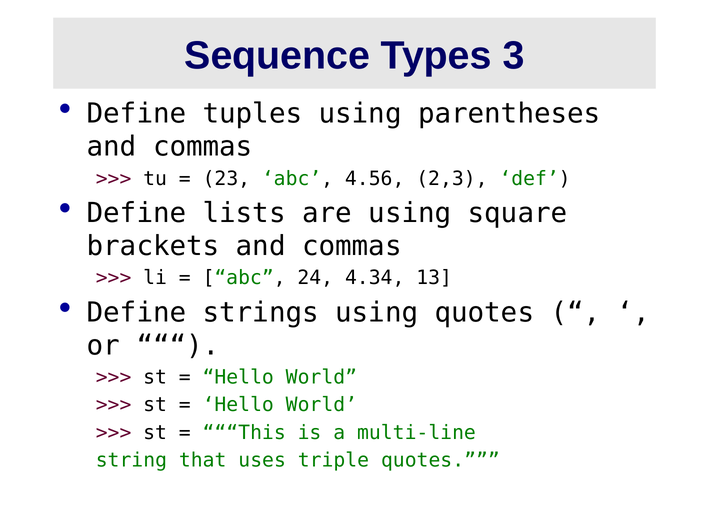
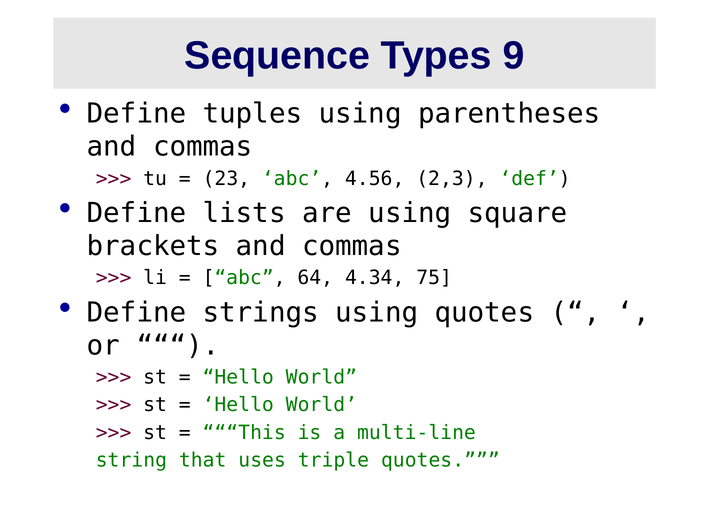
3: 3 -> 9
24: 24 -> 64
13: 13 -> 75
